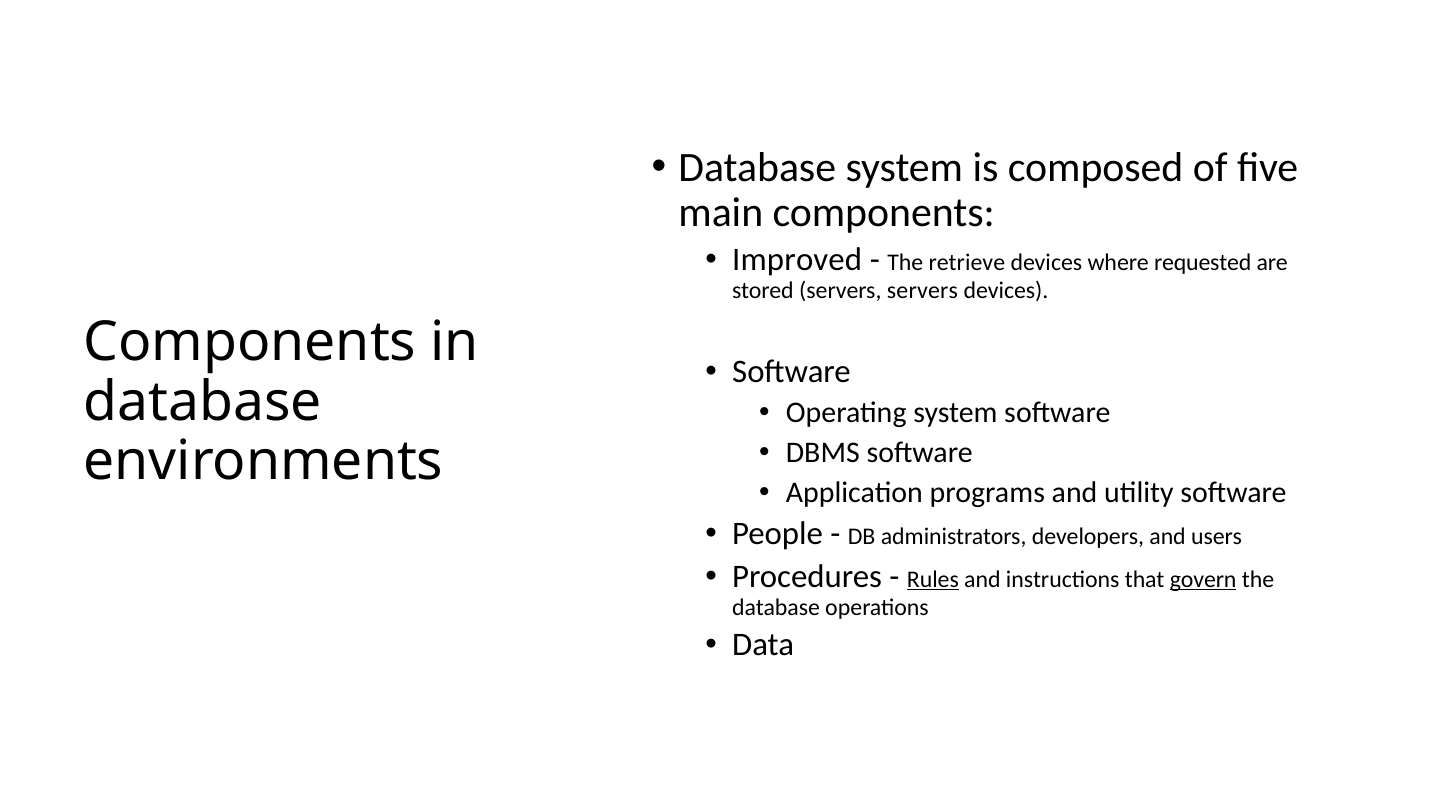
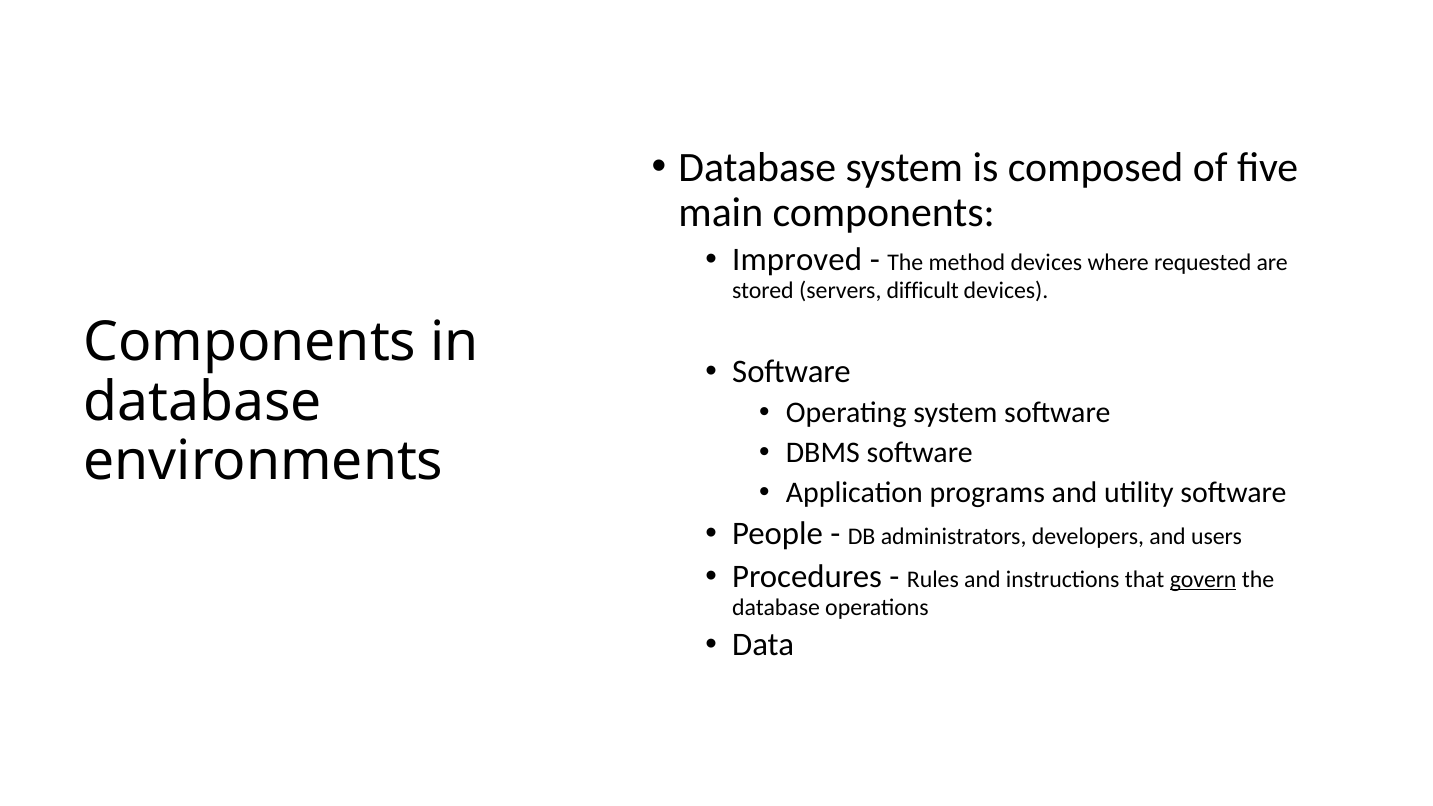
retrieve: retrieve -> method
servers servers: servers -> difficult
Rules underline: present -> none
